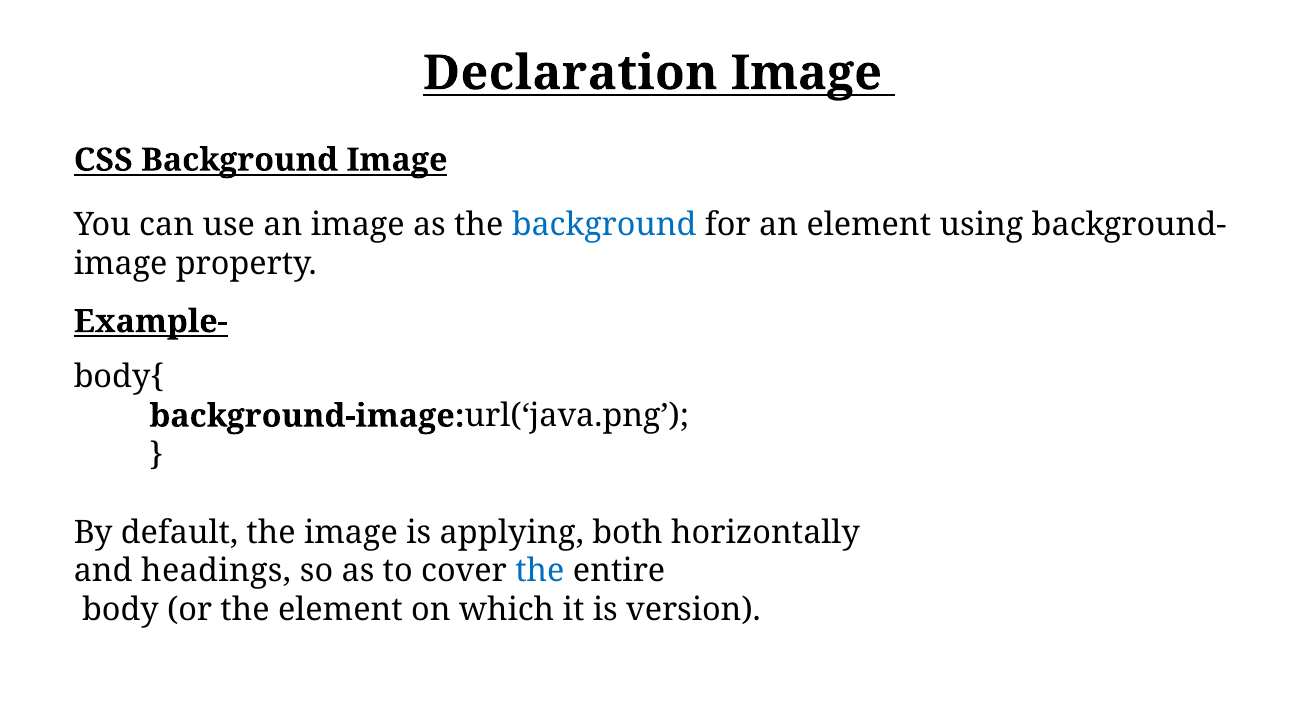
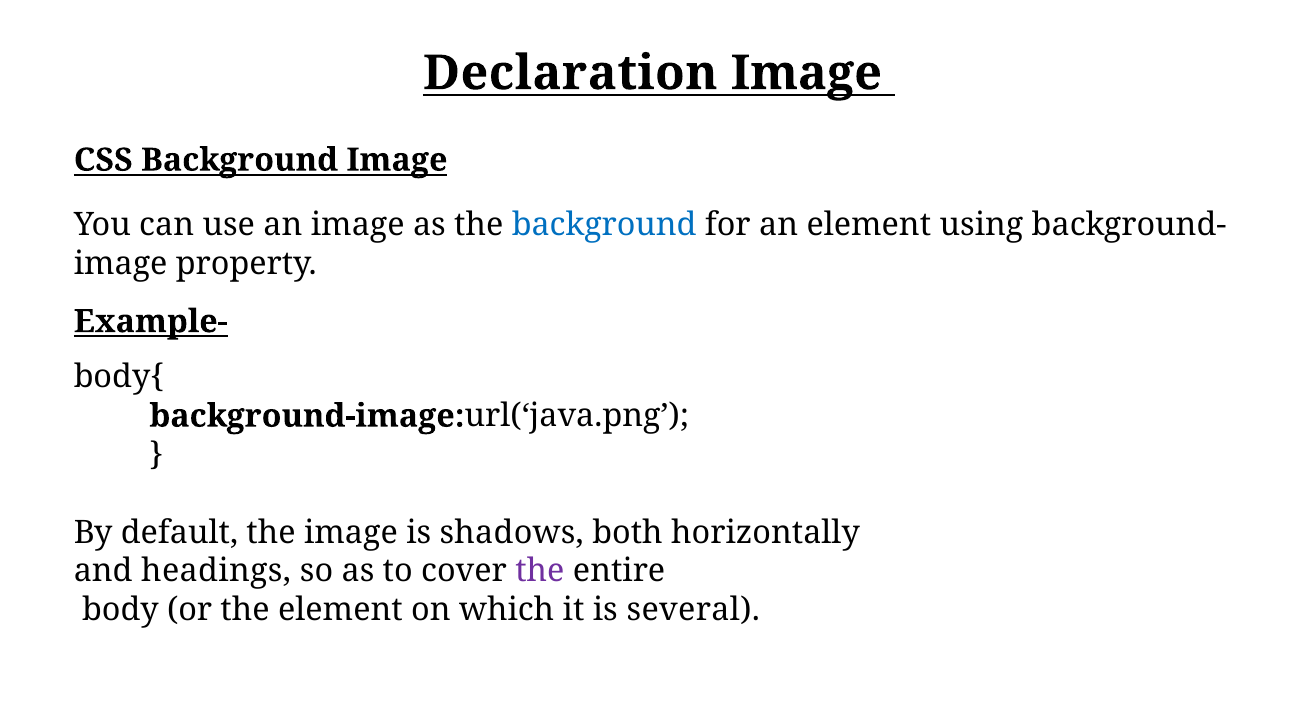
applying: applying -> shadows
the at (540, 571) colour: blue -> purple
version: version -> several
